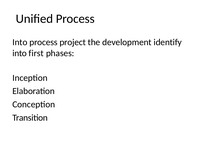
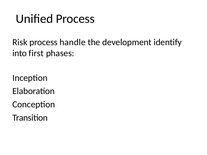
Into at (20, 42): Into -> Risk
project: project -> handle
